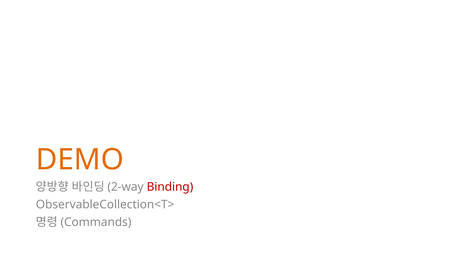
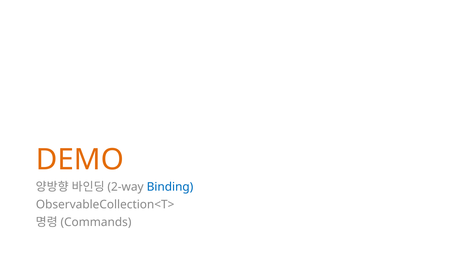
Binding colour: red -> blue
